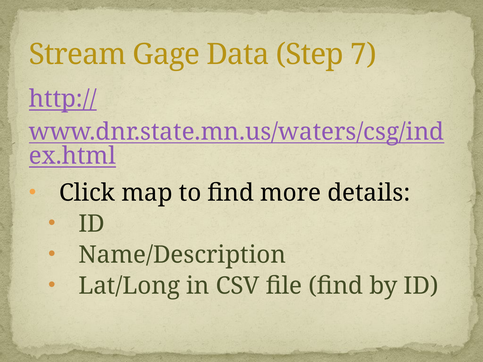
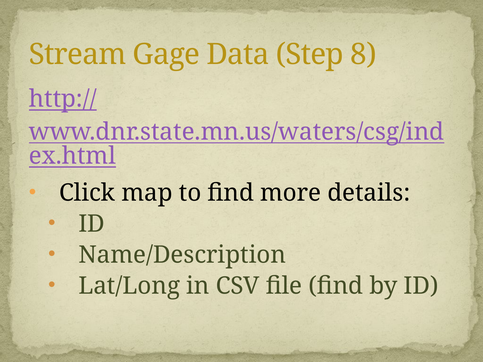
7: 7 -> 8
